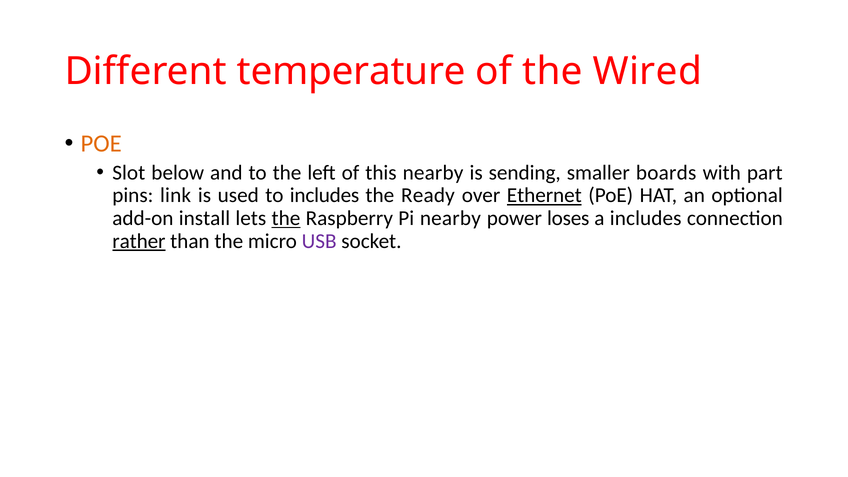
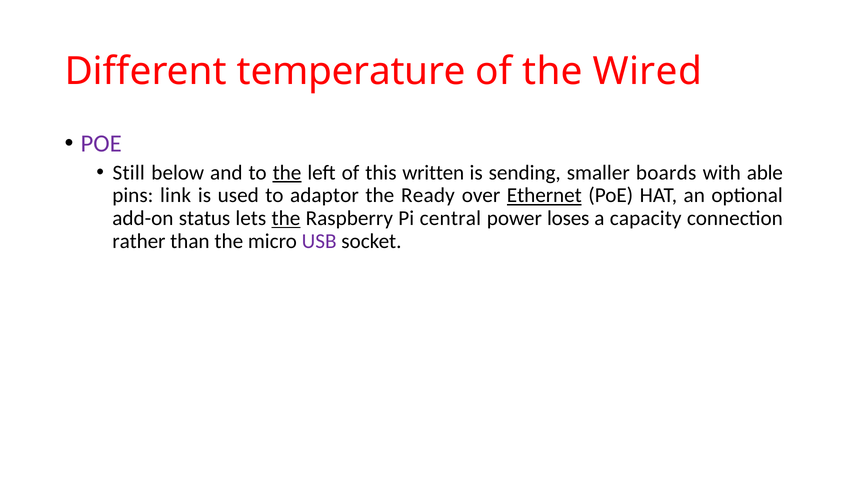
POE at (101, 143) colour: orange -> purple
Slot: Slot -> Still
the at (287, 173) underline: none -> present
this nearby: nearby -> written
part: part -> able
to includes: includes -> adaptor
install: install -> status
Pi nearby: nearby -> central
a includes: includes -> capacity
rather underline: present -> none
